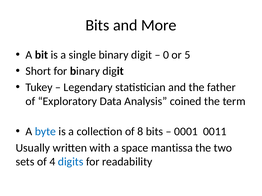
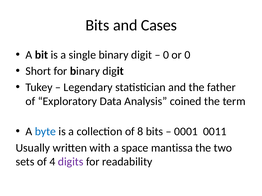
More: More -> Cases
or 5: 5 -> 0
digits colour: blue -> purple
